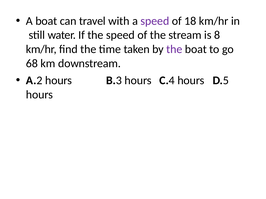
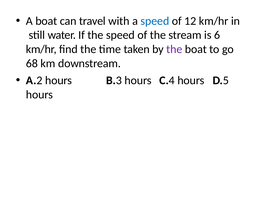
speed at (155, 21) colour: purple -> blue
18: 18 -> 12
8: 8 -> 6
